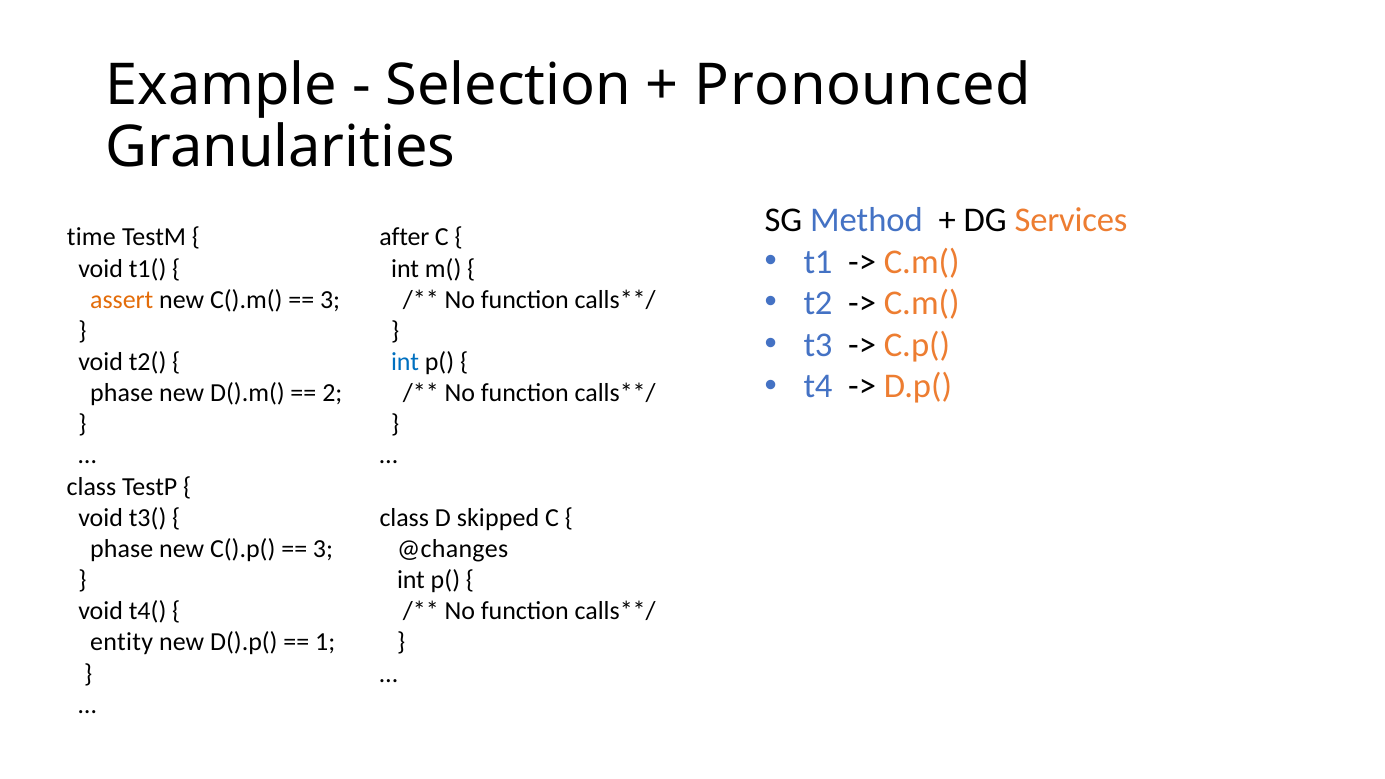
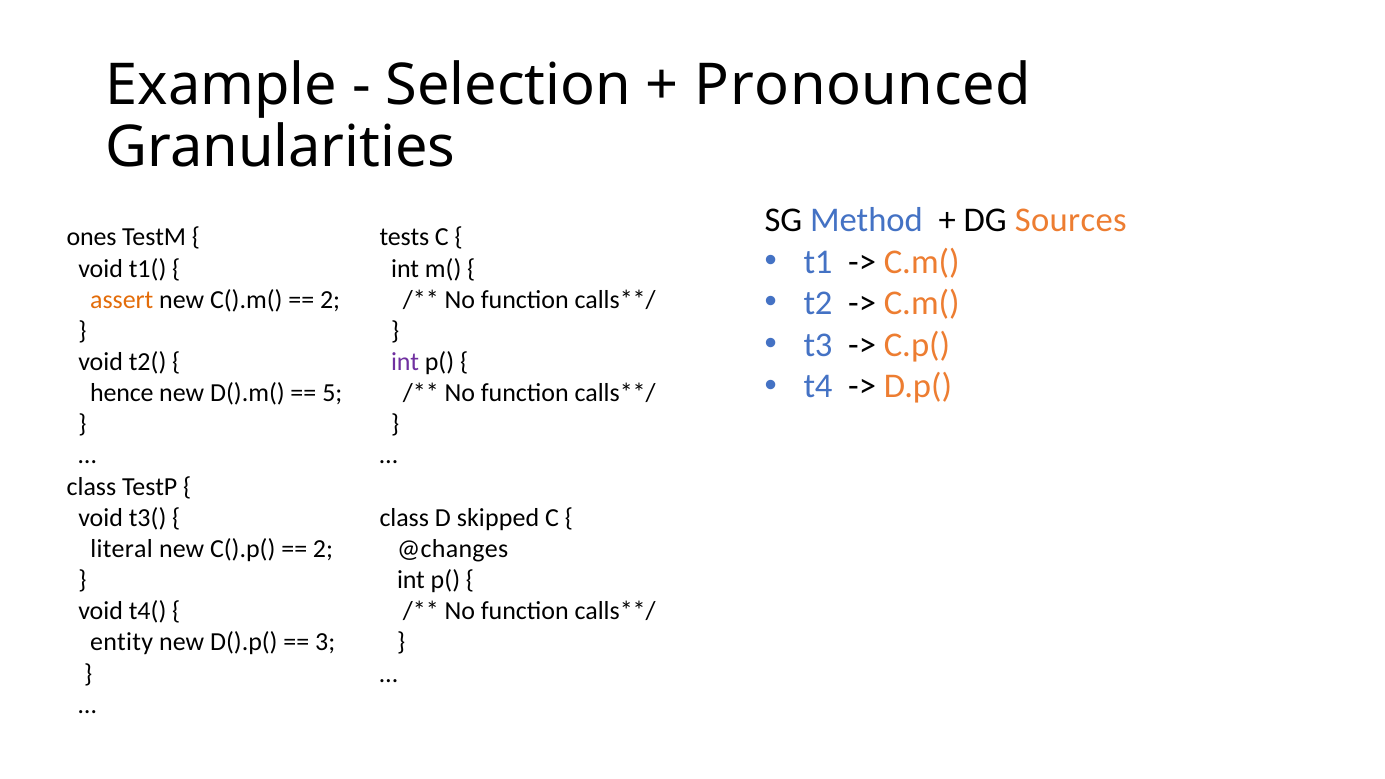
Services: Services -> Sources
time: time -> ones
after: after -> tests
3 at (330, 300): 3 -> 2
int at (405, 362) colour: blue -> purple
phase at (122, 393): phase -> hence
2: 2 -> 5
phase at (122, 549): phase -> literal
3 at (323, 549): 3 -> 2
1: 1 -> 3
